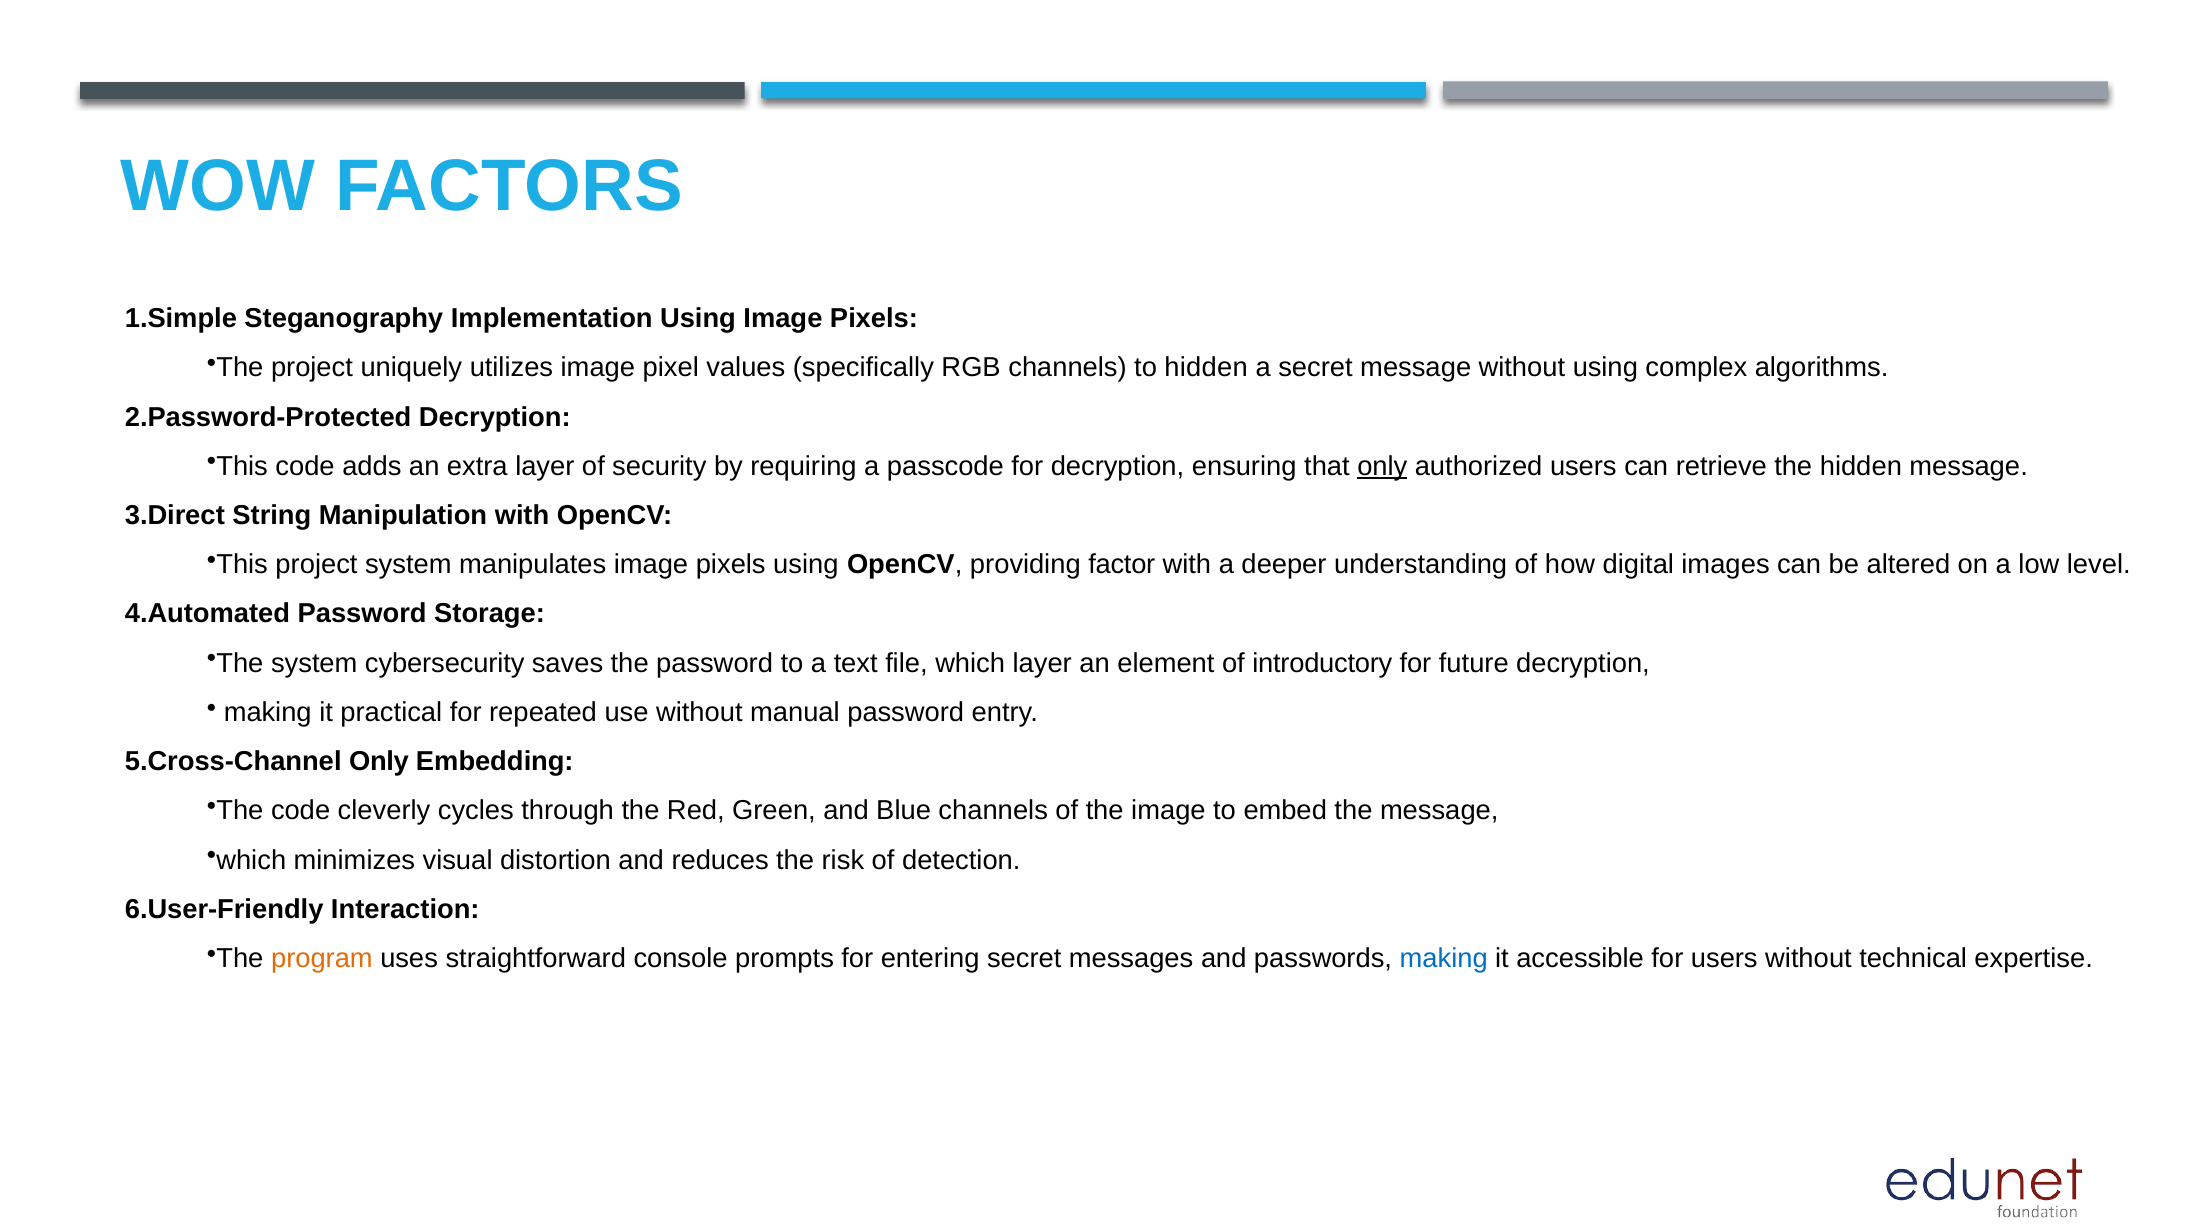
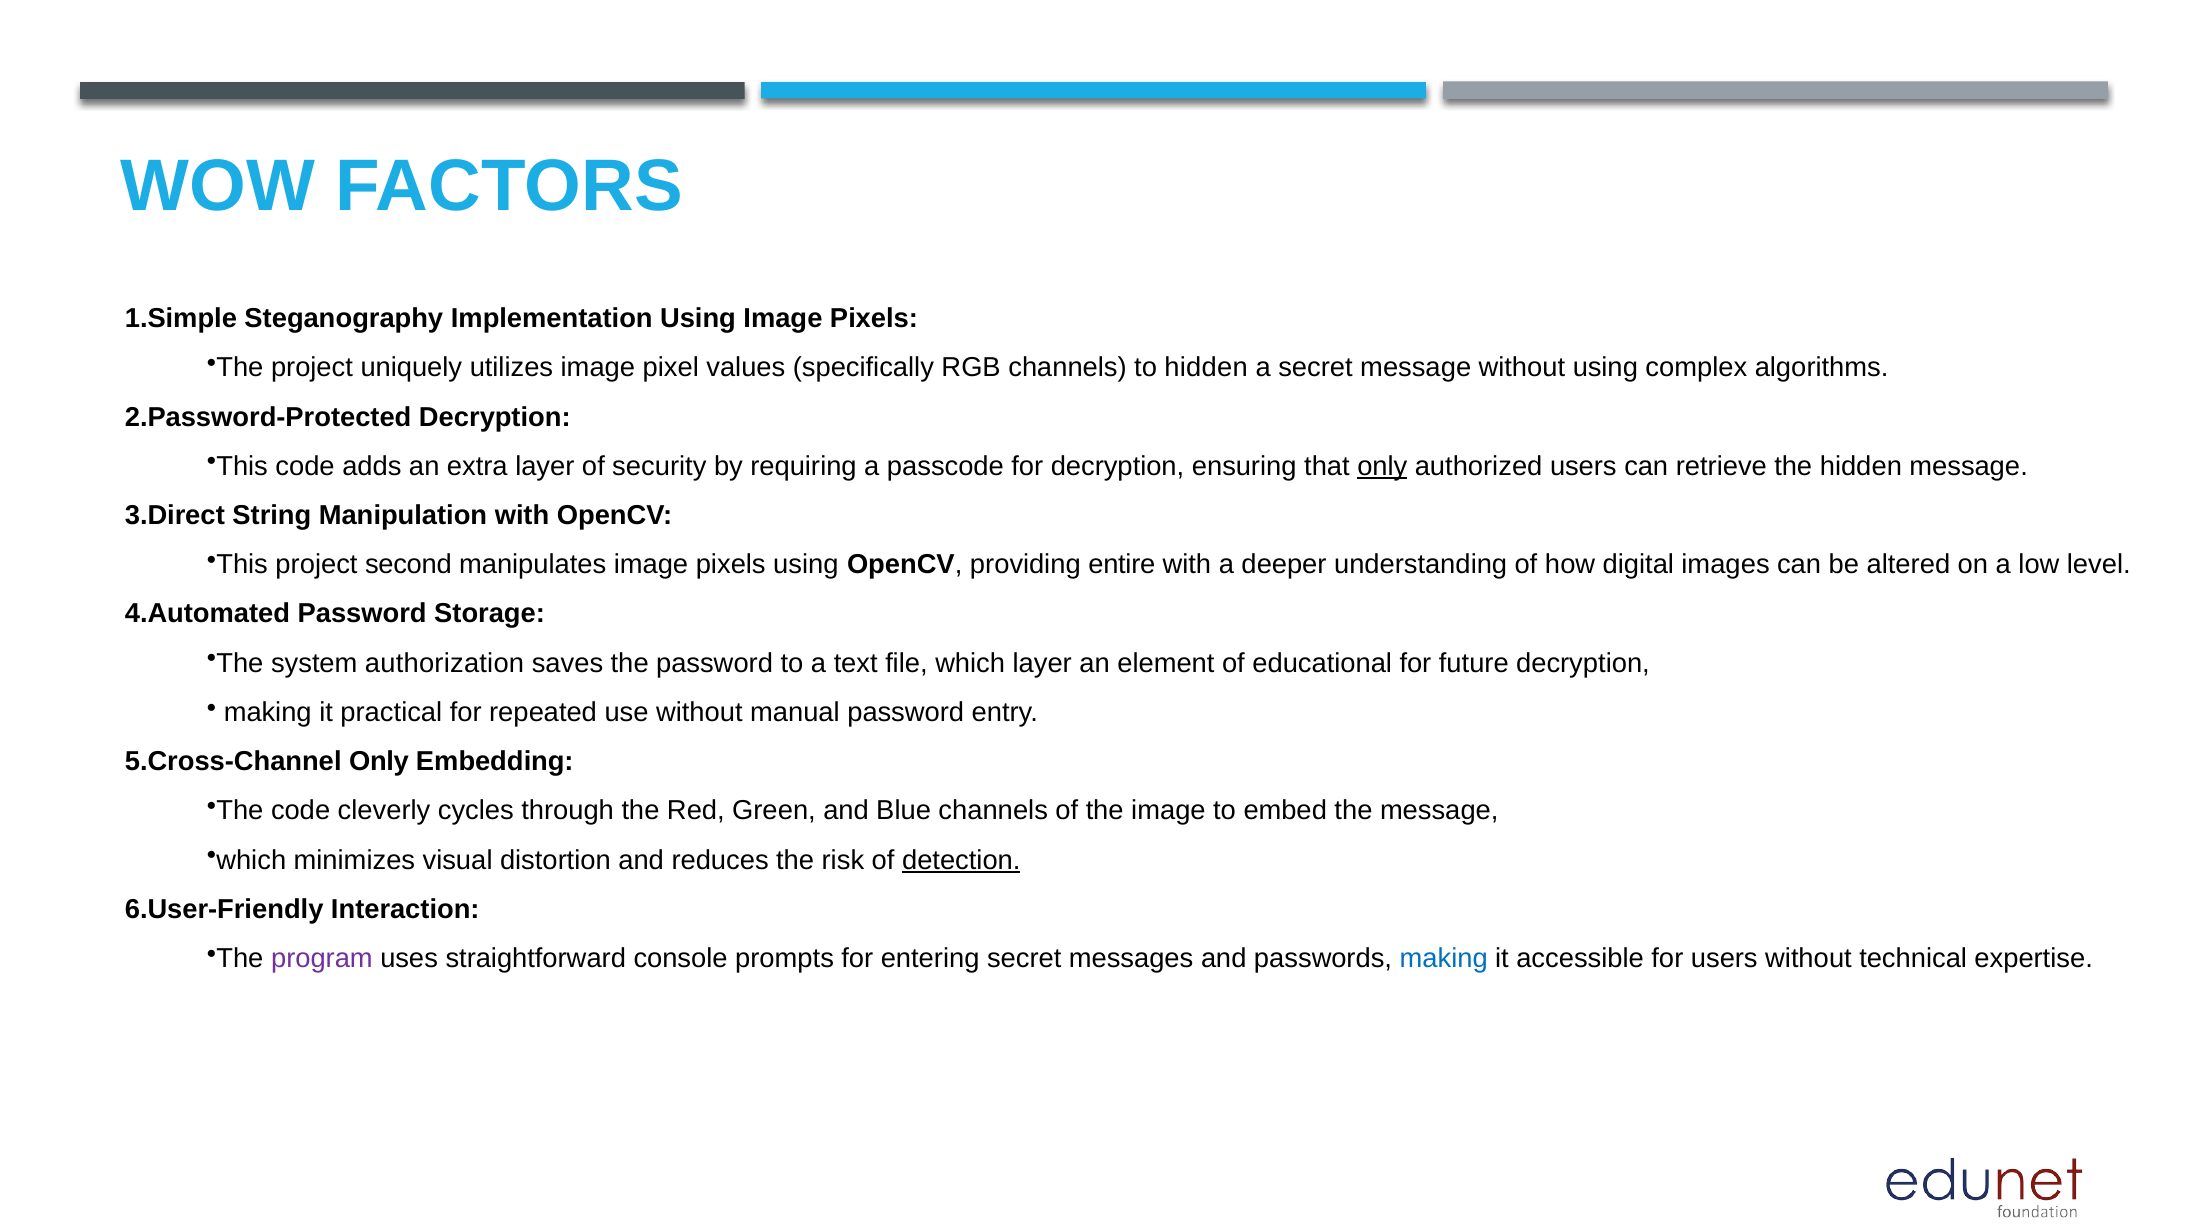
project system: system -> second
factor: factor -> entire
cybersecurity: cybersecurity -> authorization
introductory: introductory -> educational
detection underline: none -> present
program colour: orange -> purple
